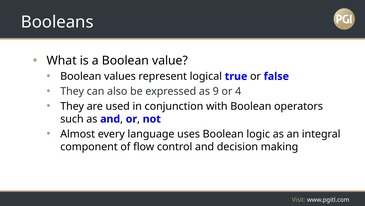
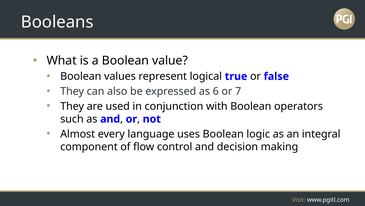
9: 9 -> 6
4: 4 -> 7
